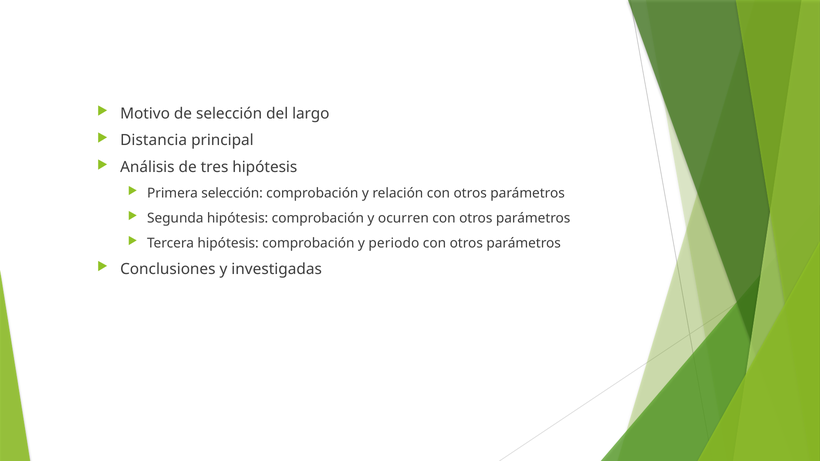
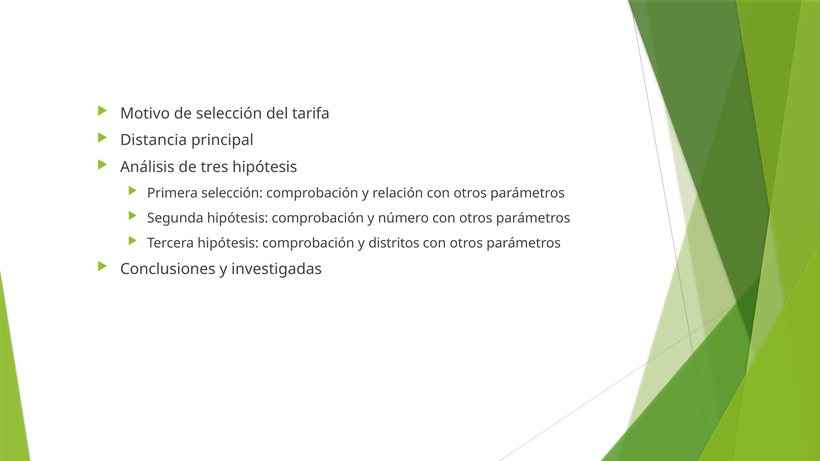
largo: largo -> tarifa
ocurren: ocurren -> número
periodo: periodo -> distritos
